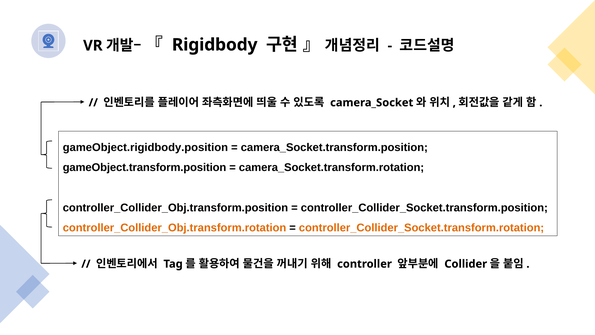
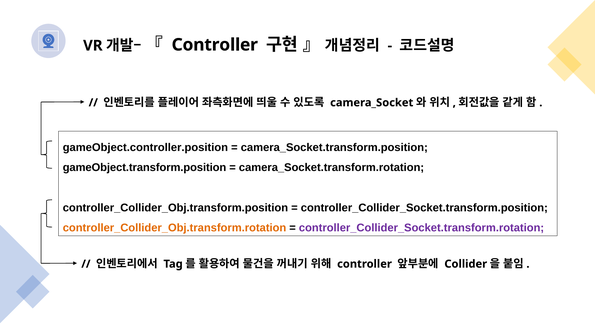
Rigidbody at (215, 45): Rigidbody -> Controller
gameObject.rigidbody.position: gameObject.rigidbody.position -> gameObject.controller.position
controller_Collider_Socket.transform.rotation colour: orange -> purple
